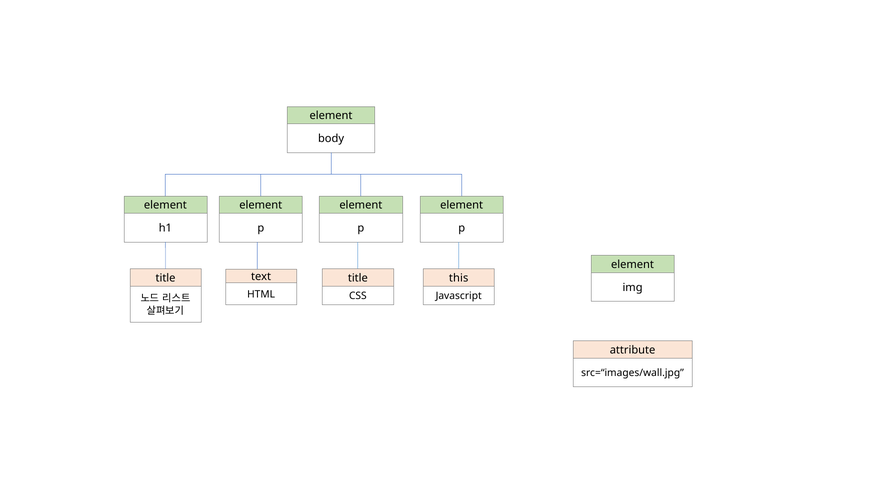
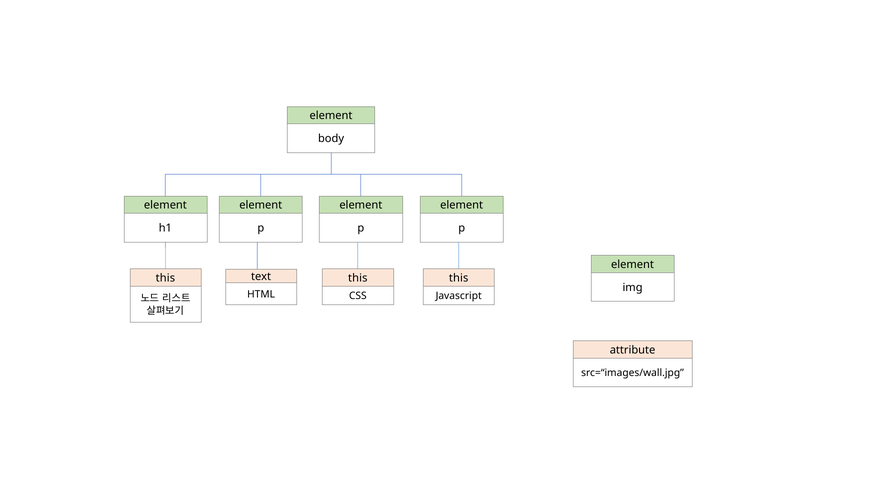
title at (166, 278): title -> this
title at (358, 278): title -> this
